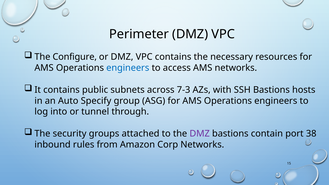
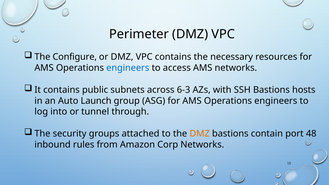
7-3: 7-3 -> 6-3
Specify: Specify -> Launch
DMZ at (200, 134) colour: purple -> orange
38: 38 -> 48
